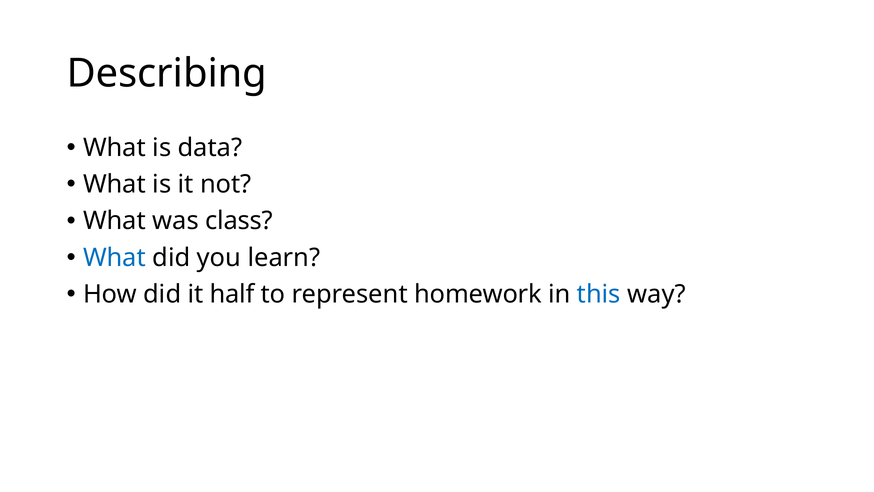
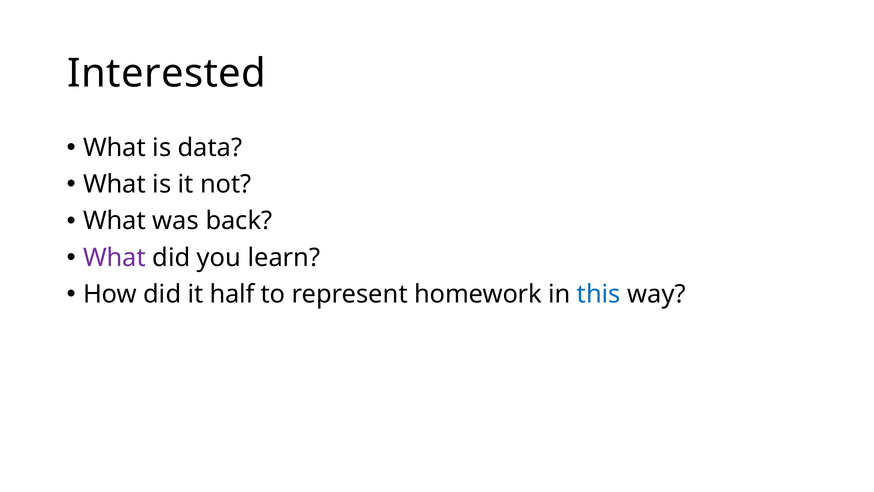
Describing: Describing -> Interested
class: class -> back
What at (114, 257) colour: blue -> purple
